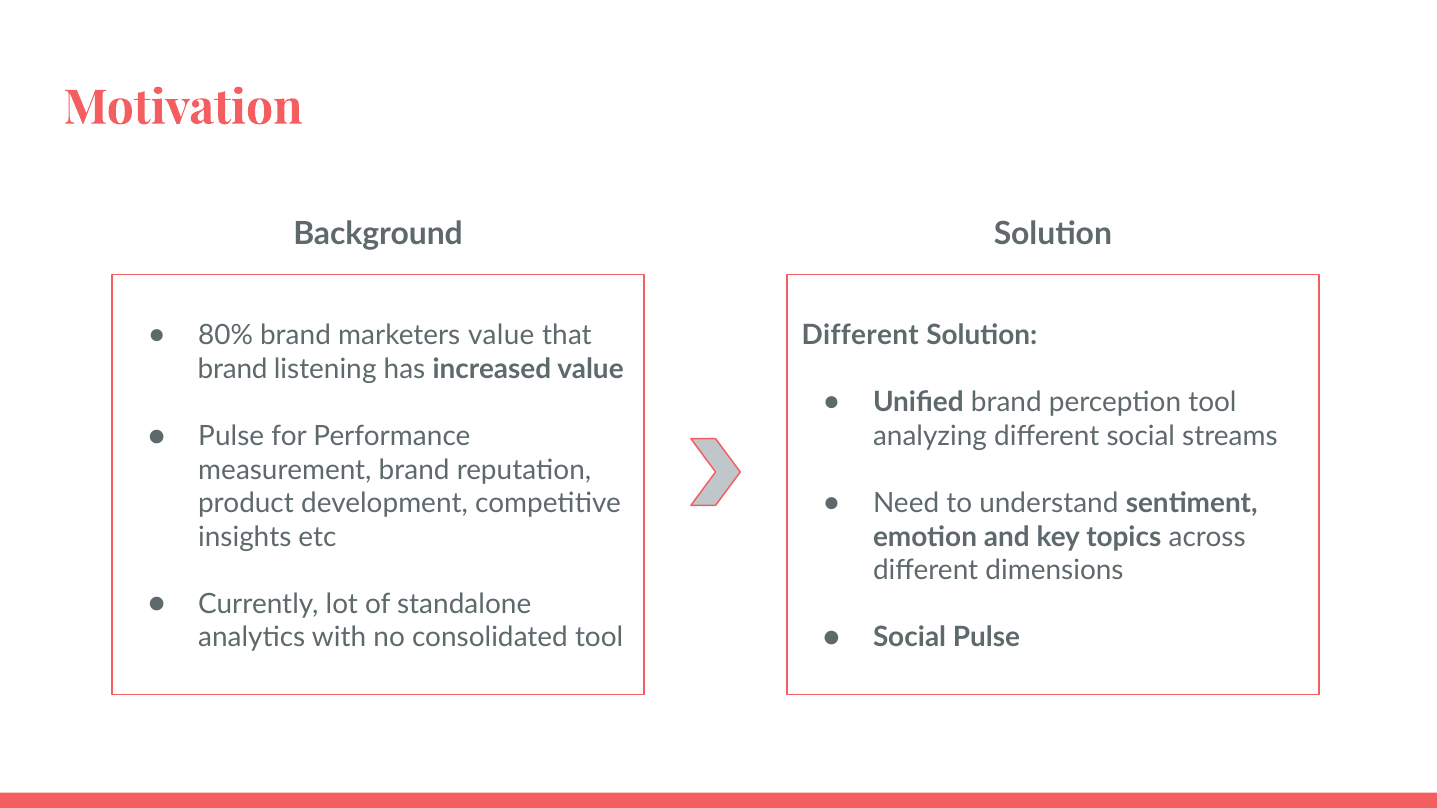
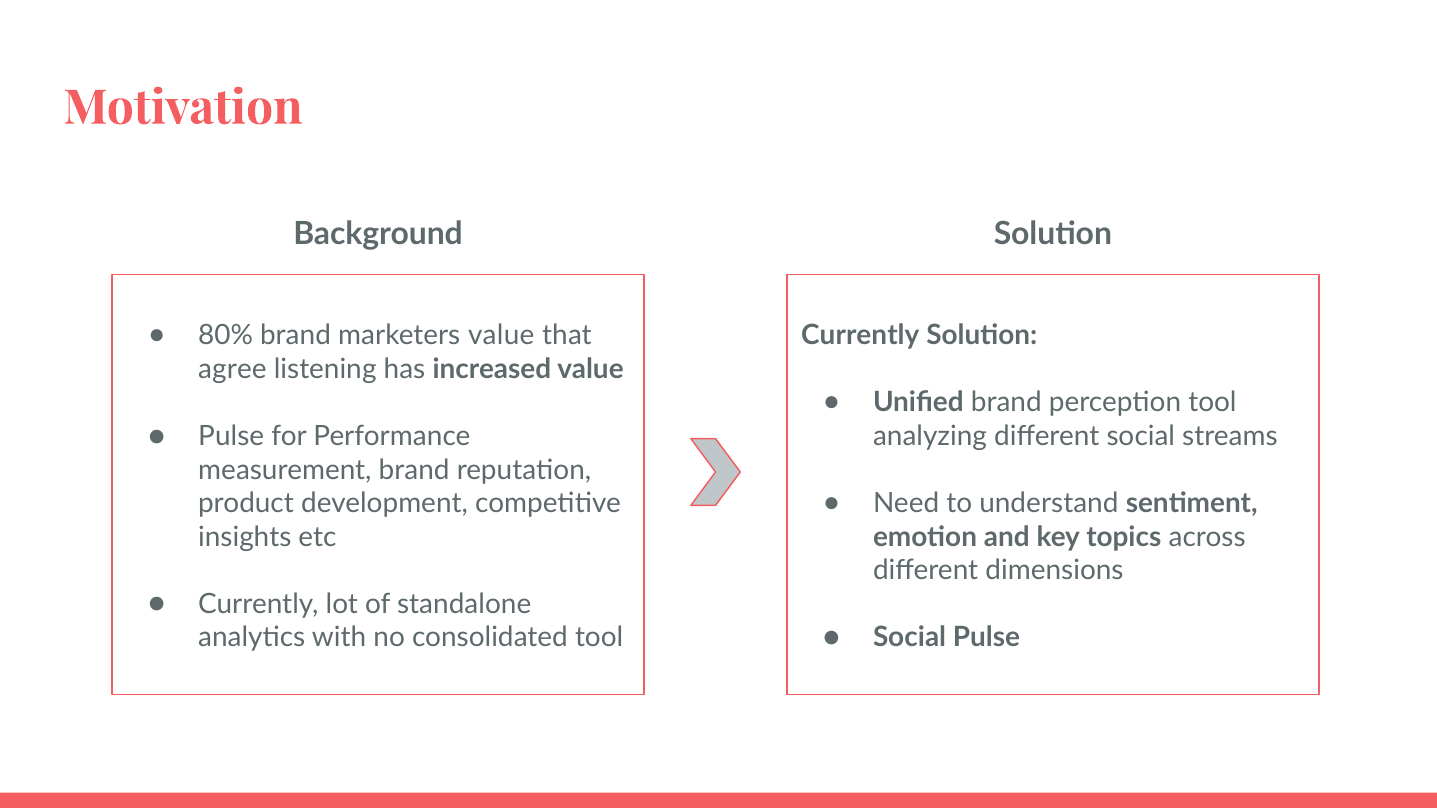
Different at (860, 336): Different -> Currently
brand at (233, 369): brand -> agree
